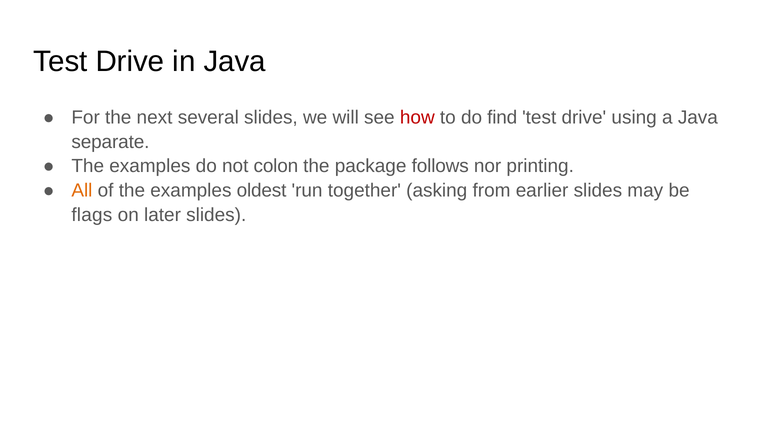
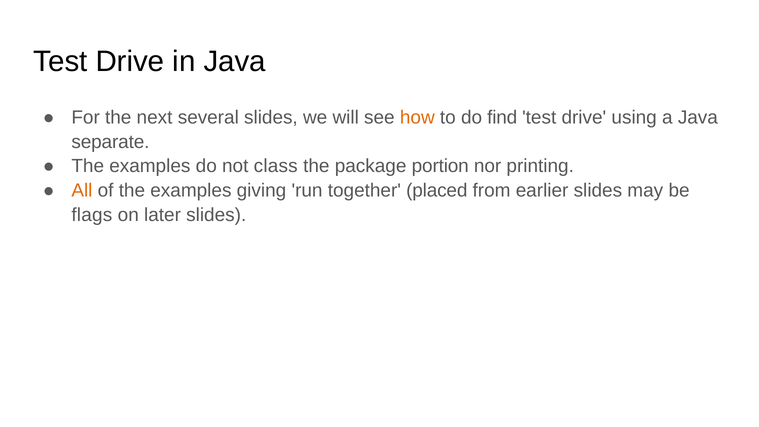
how colour: red -> orange
colon: colon -> class
follows: follows -> portion
oldest: oldest -> giving
asking: asking -> placed
